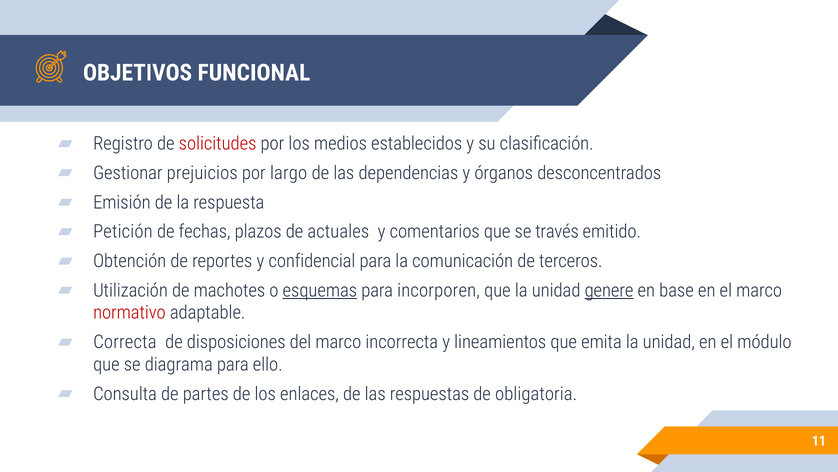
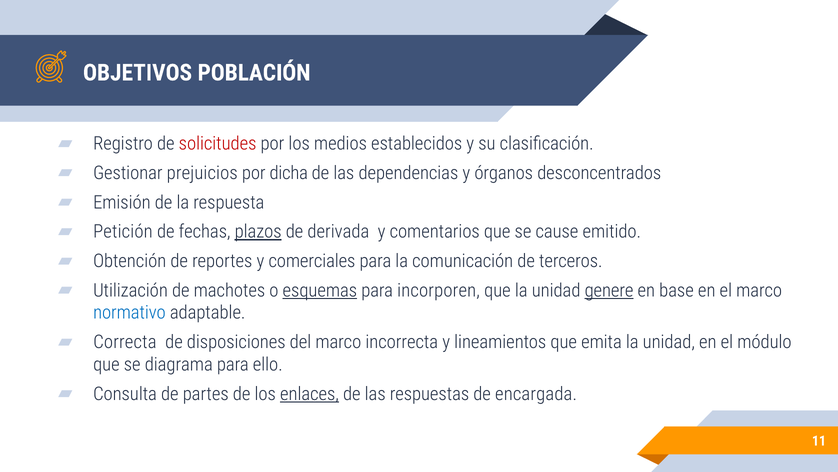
FUNCIONAL: FUNCIONAL -> POBLACIÓN
largo: largo -> dicha
plazos underline: none -> present
actuales: actuales -> derivada
través: través -> cause
confidencial: confidencial -> comerciales
normativo colour: red -> blue
enlaces underline: none -> present
obligatoria: obligatoria -> encargada
